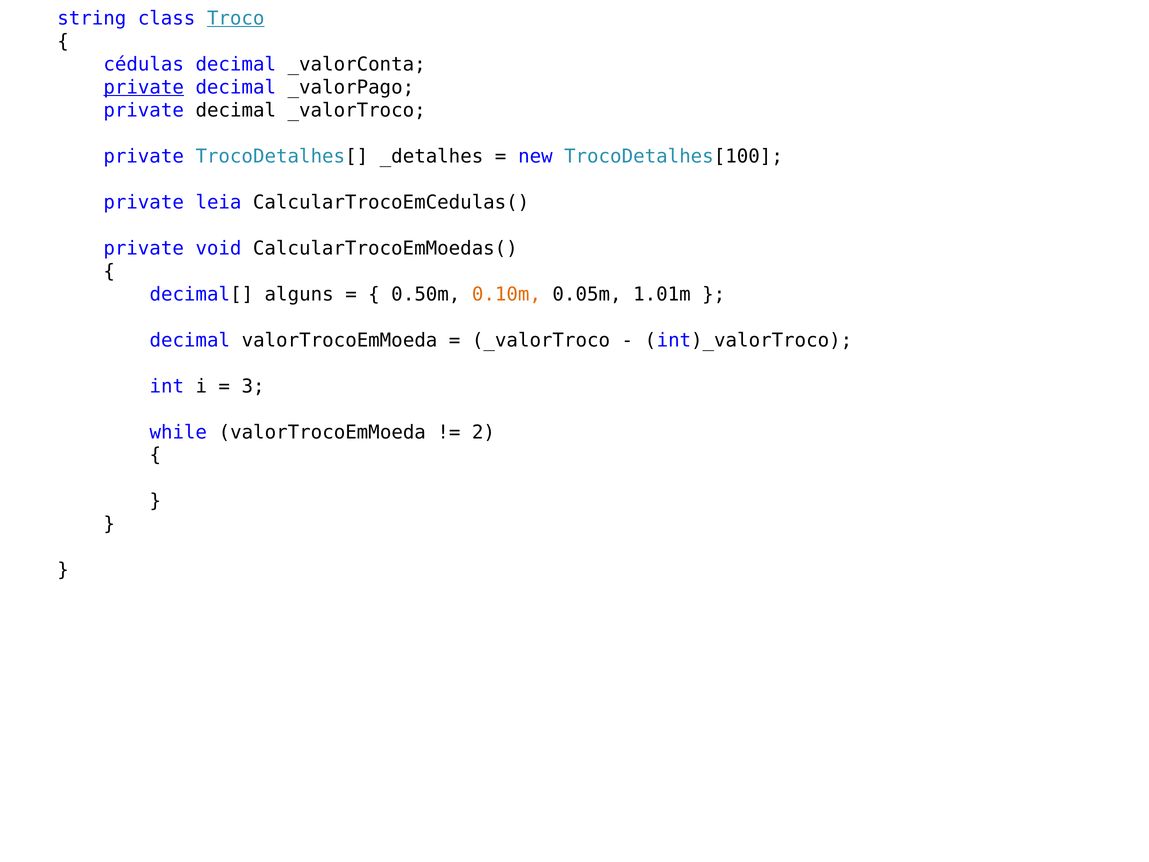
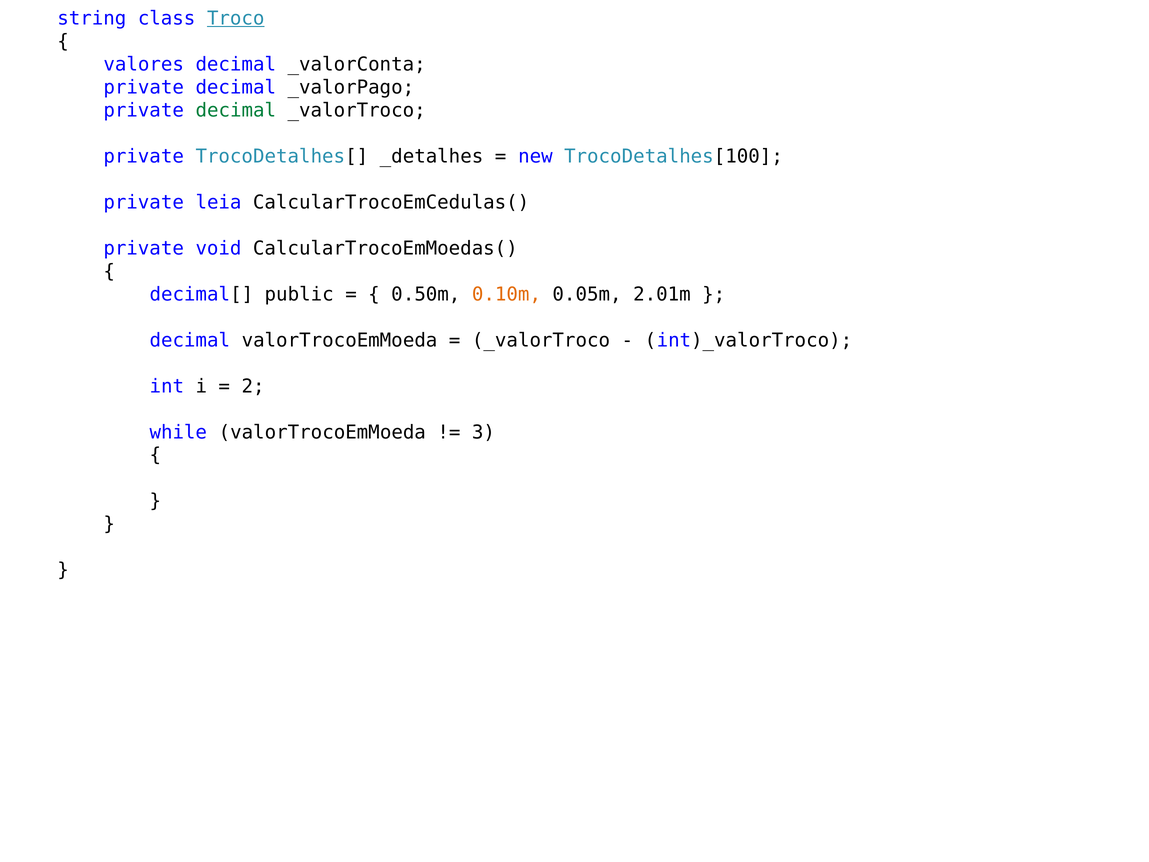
cédulas: cédulas -> valores
private at (144, 87) underline: present -> none
decimal at (236, 110) colour: black -> green
alguns: alguns -> public
1.01m: 1.01m -> 2.01m
3: 3 -> 2
2: 2 -> 3
